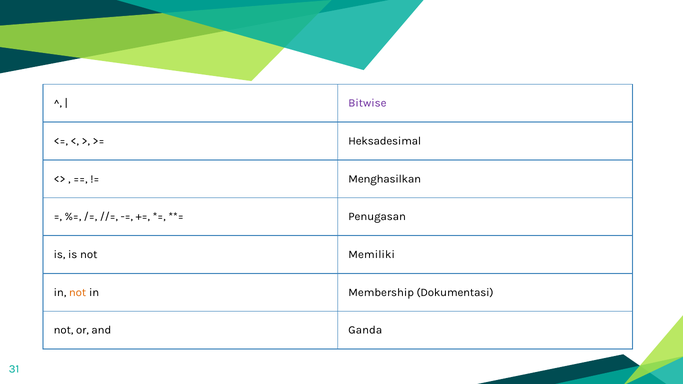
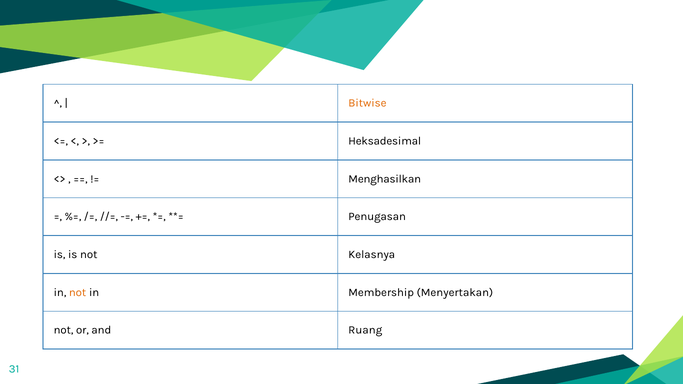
Bitwise colour: purple -> orange
Memiliki: Memiliki -> Kelasnya
Dokumentasi: Dokumentasi -> Menyertakan
Ganda: Ganda -> Ruang
